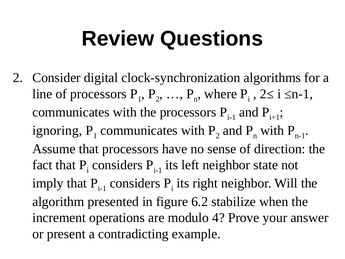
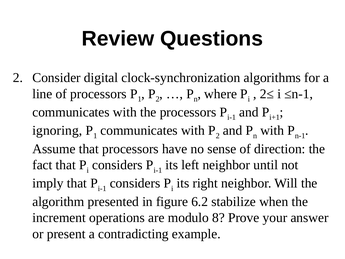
state: state -> until
4: 4 -> 8
